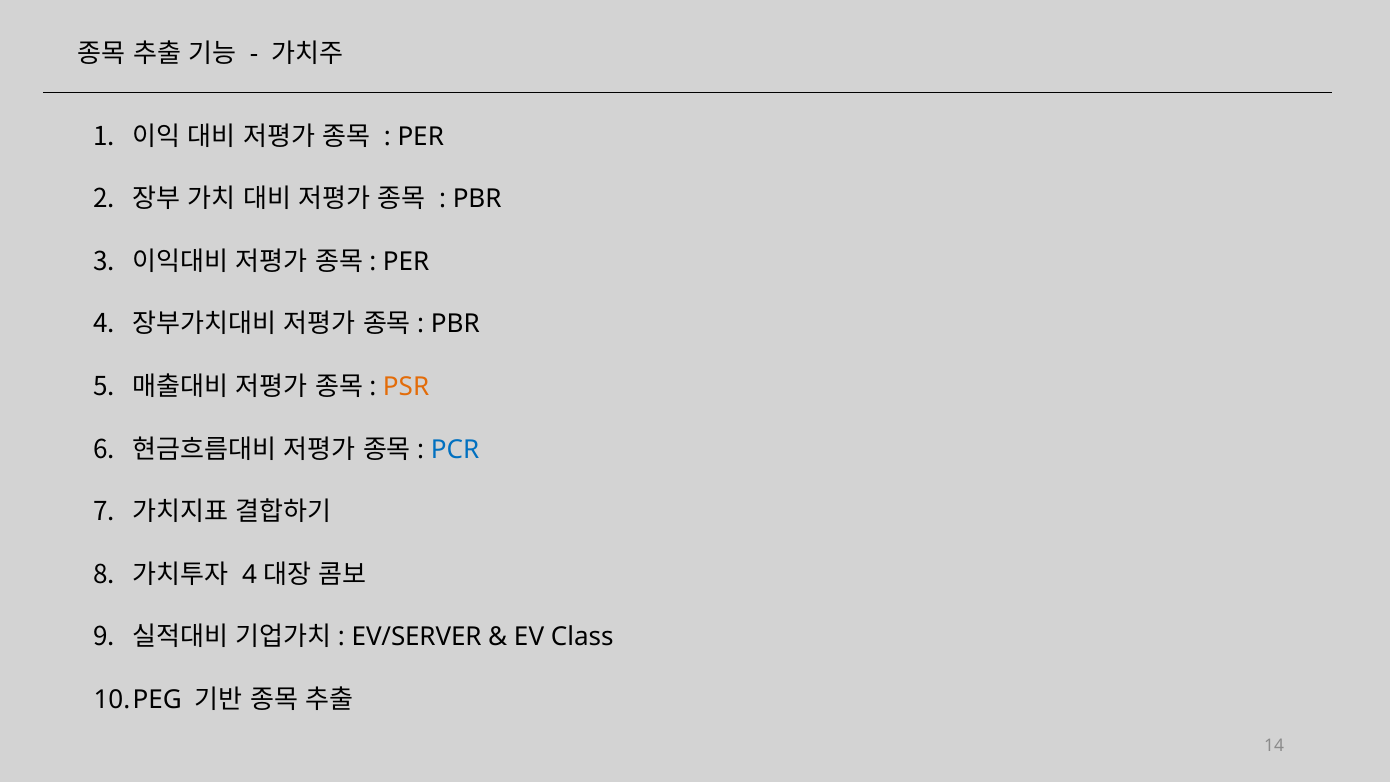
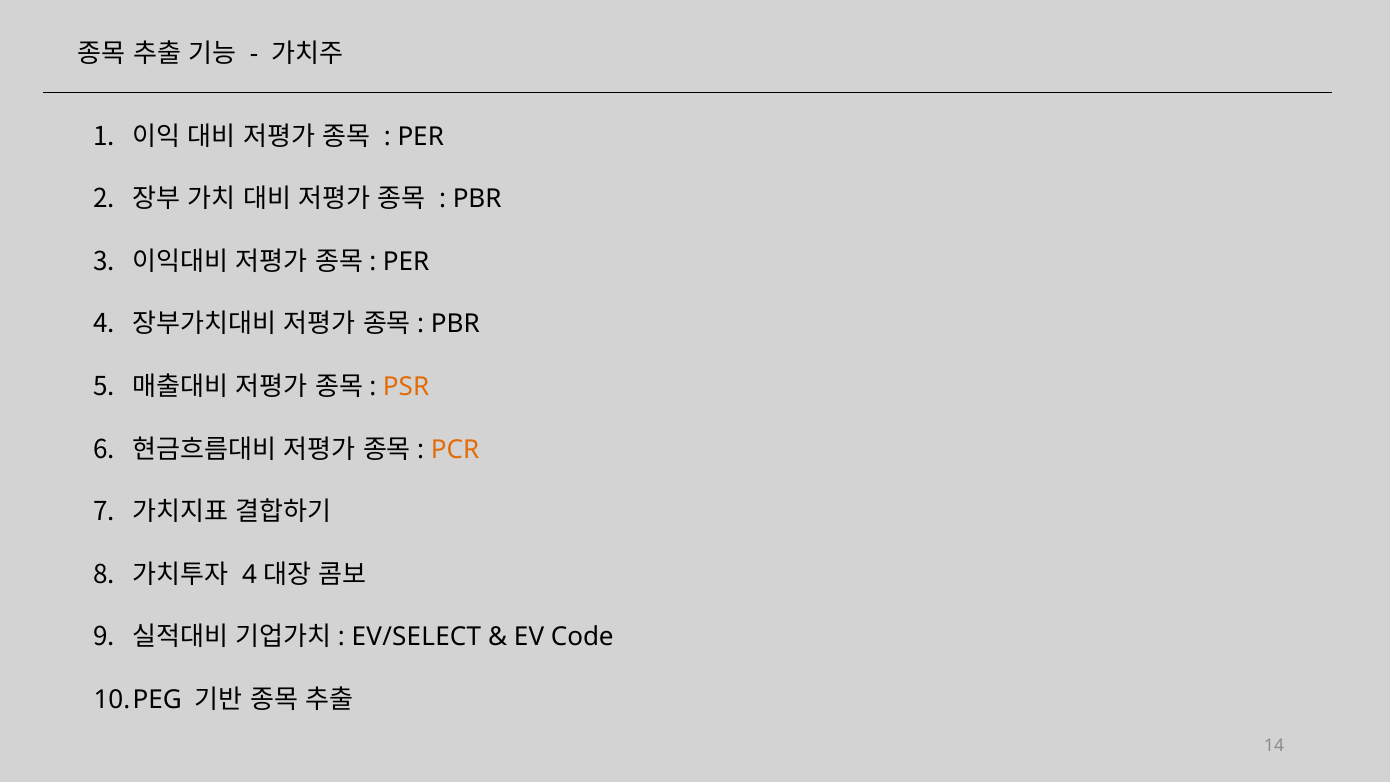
PCR colour: blue -> orange
EV/SERVER: EV/SERVER -> EV/SELECT
Class: Class -> Code
